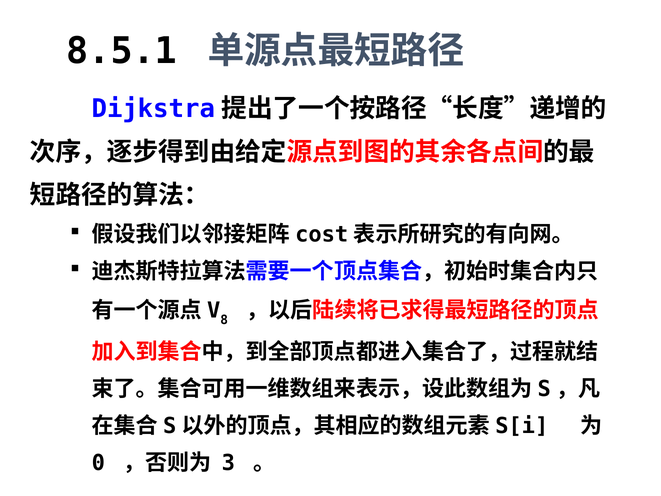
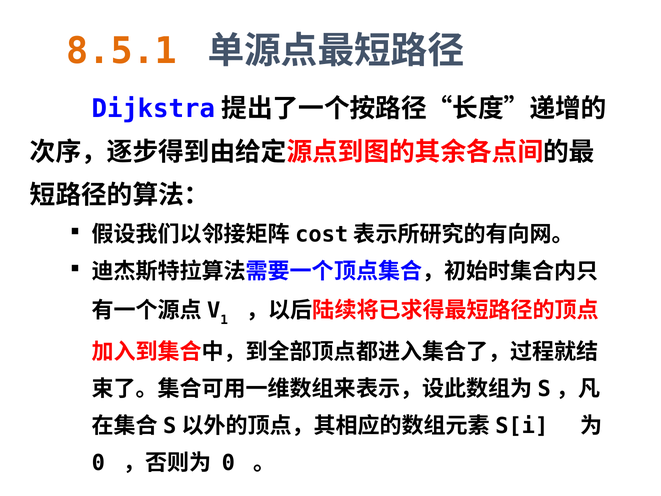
8.5.1 colour: black -> orange
8: 8 -> 1
3 at (228, 463): 3 -> 0
